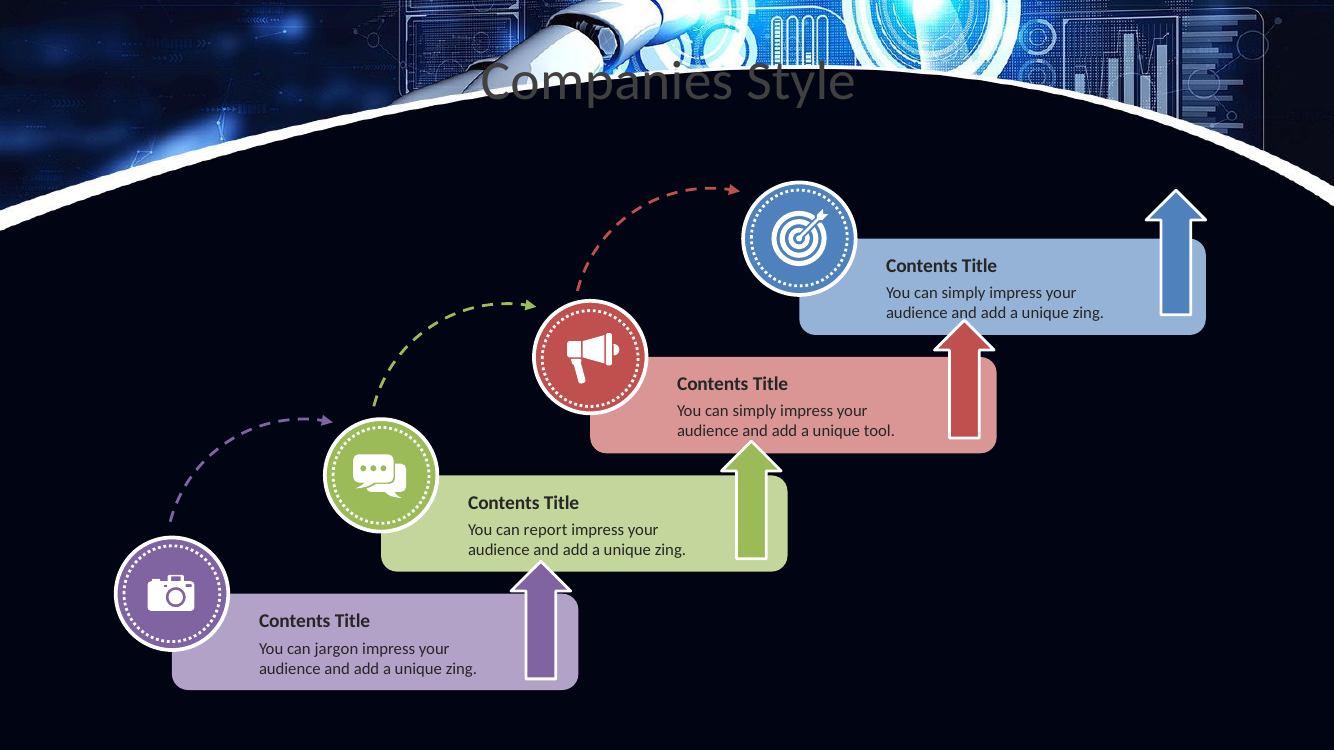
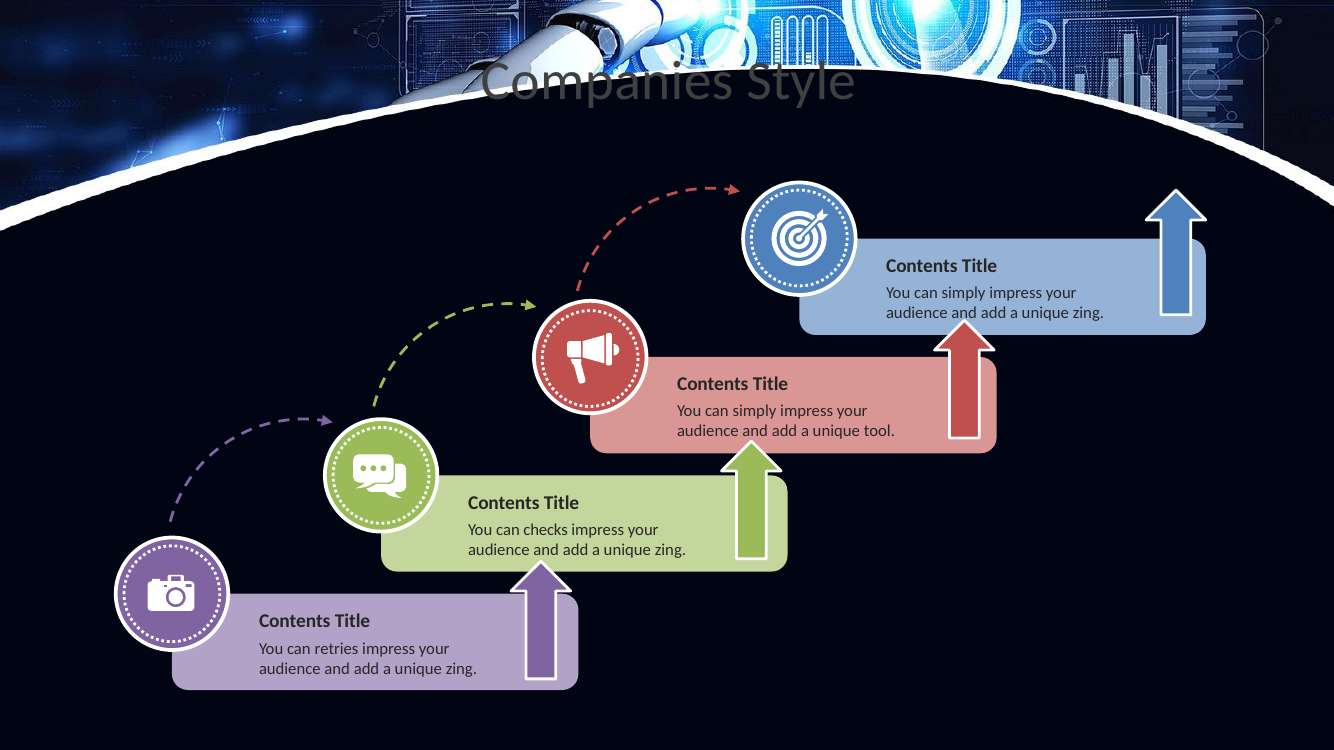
report: report -> checks
jargon: jargon -> retries
